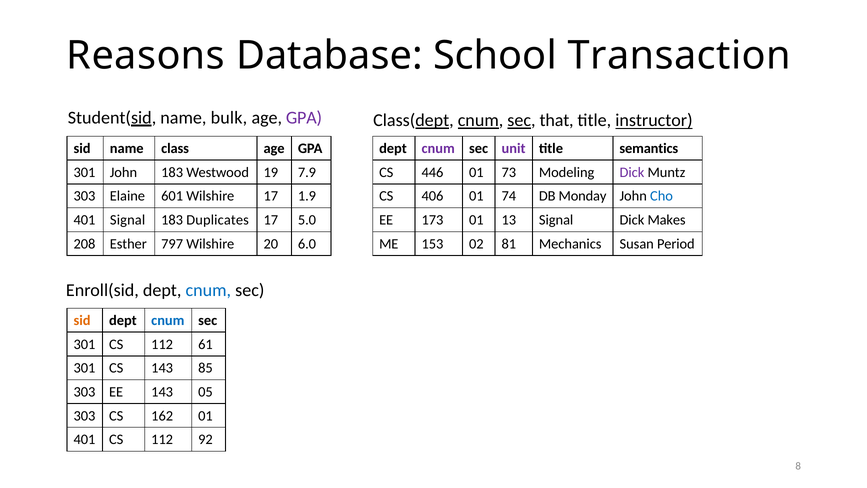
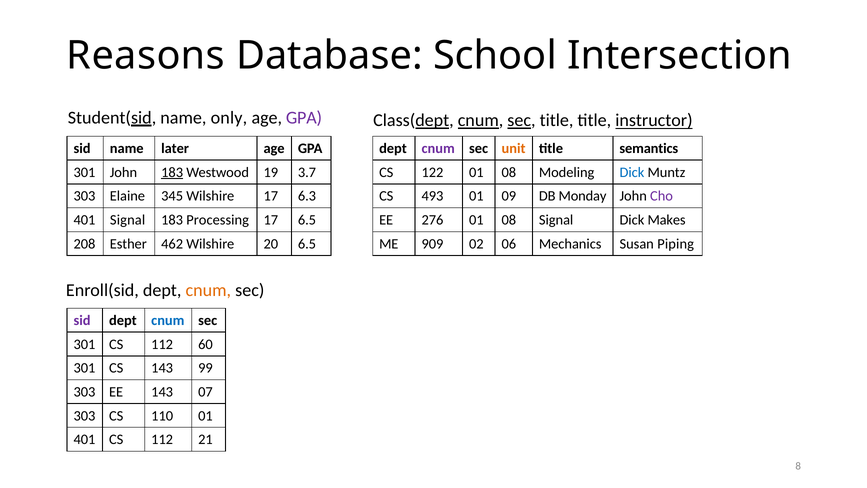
Transaction: Transaction -> Intersection
bulk: bulk -> only
sec that: that -> title
class: class -> later
unit colour: purple -> orange
183 at (172, 172) underline: none -> present
7.9: 7.9 -> 3.7
446: 446 -> 122
73 at (509, 172): 73 -> 08
Dick at (632, 172) colour: purple -> blue
601: 601 -> 345
1.9: 1.9 -> 6.3
406: 406 -> 493
74: 74 -> 09
Cho colour: blue -> purple
Duplicates: Duplicates -> Processing
17 5.0: 5.0 -> 6.5
173: 173 -> 276
13 at (509, 220): 13 -> 08
797: 797 -> 462
20 6.0: 6.0 -> 6.5
153: 153 -> 909
81: 81 -> 06
Period: Period -> Piping
cnum at (208, 290) colour: blue -> orange
sid at (82, 320) colour: orange -> purple
61: 61 -> 60
85: 85 -> 99
05: 05 -> 07
162: 162 -> 110
92: 92 -> 21
